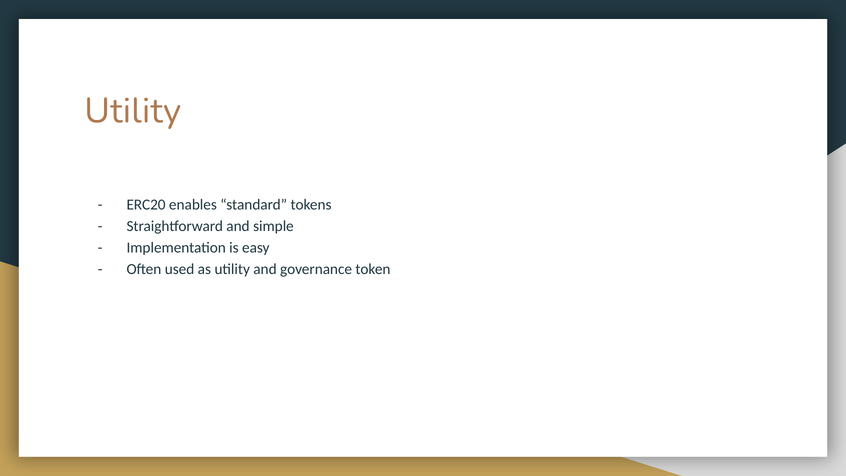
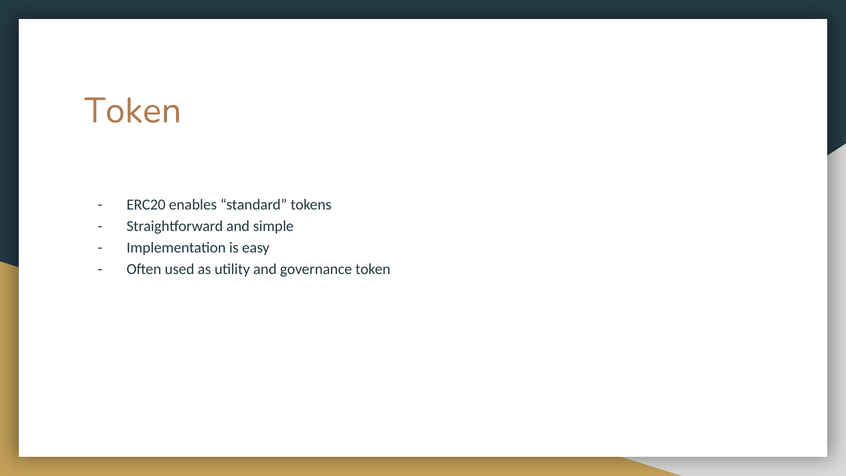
Utility at (133, 111): Utility -> Token
